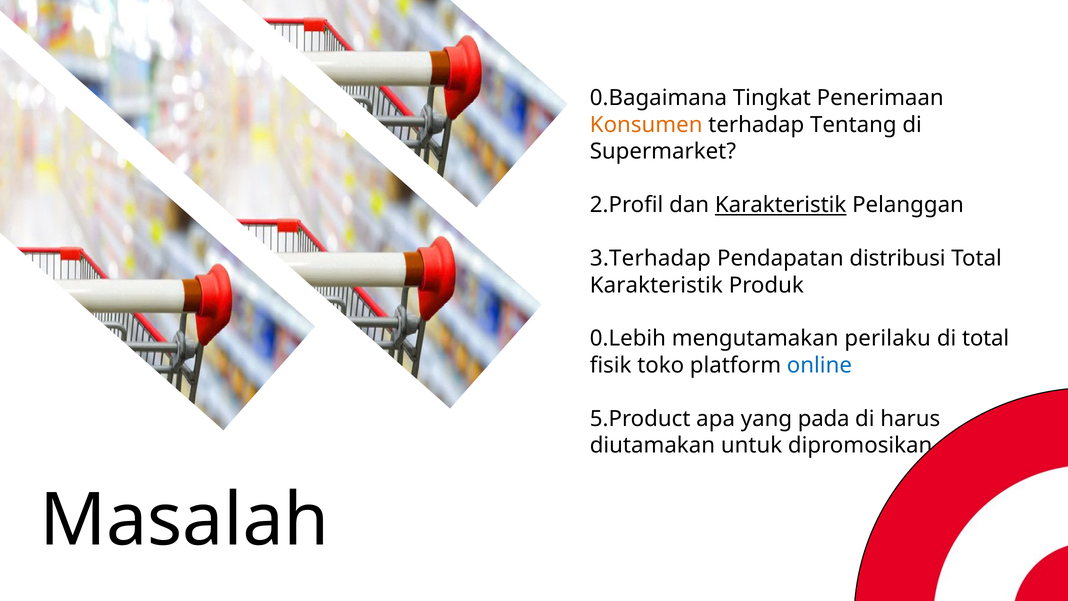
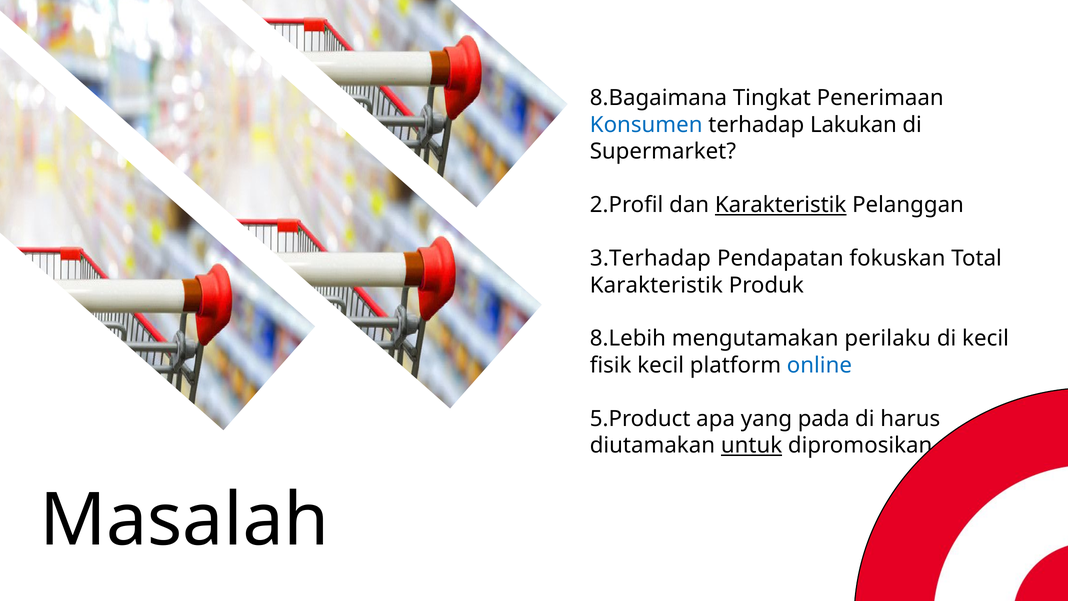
0.Bagaimana: 0.Bagaimana -> 8.Bagaimana
Konsumen colour: orange -> blue
Tentang: Tentang -> Lakukan
distribusi: distribusi -> fokuskan
0.Lebih: 0.Lebih -> 8.Lebih
di total: total -> kecil
fisik toko: toko -> kecil
untuk underline: none -> present
